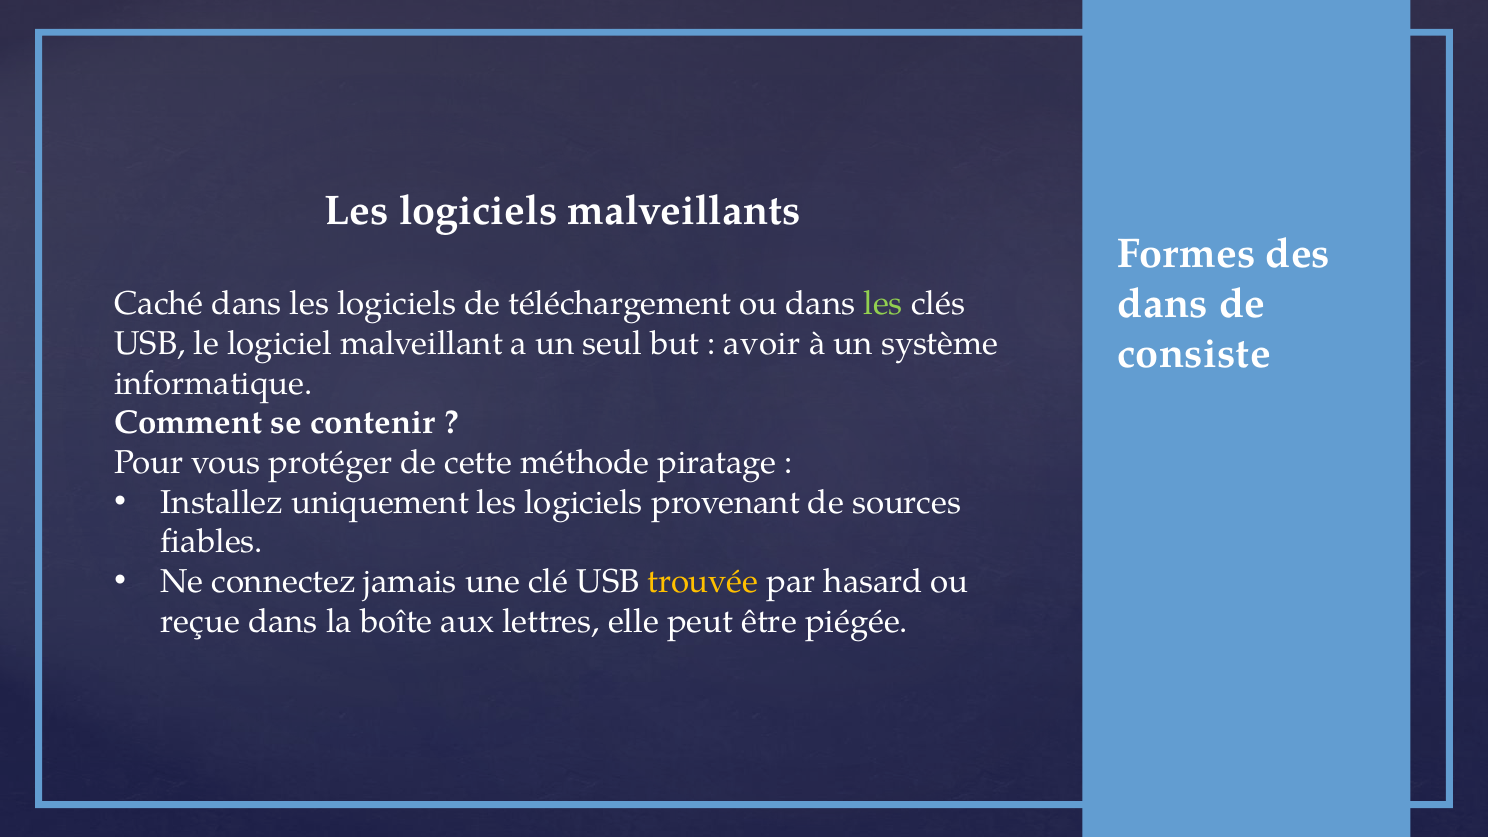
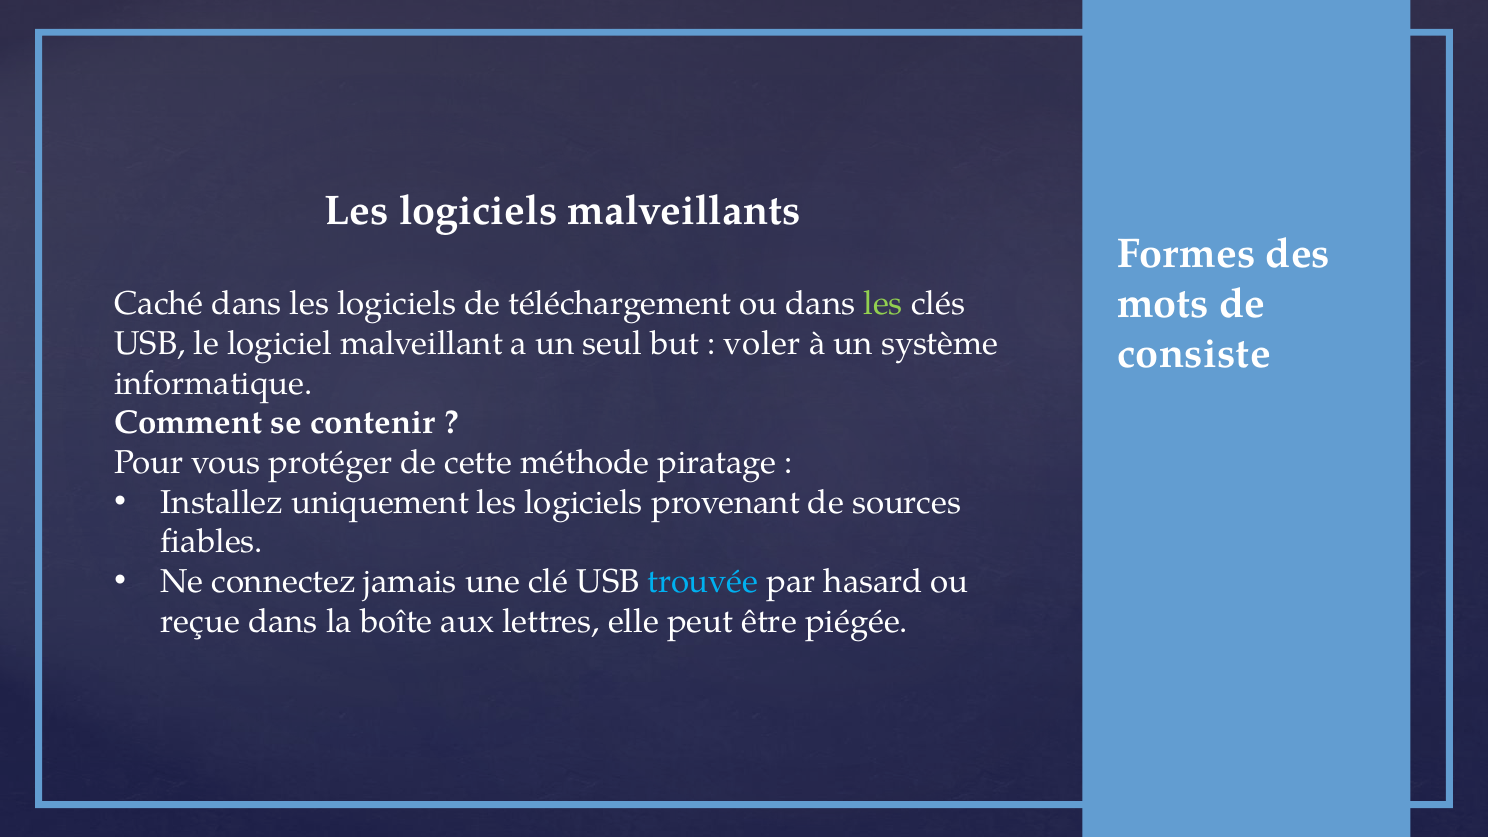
dans at (1163, 304): dans -> mots
avoir: avoir -> voler
trouvée colour: yellow -> light blue
